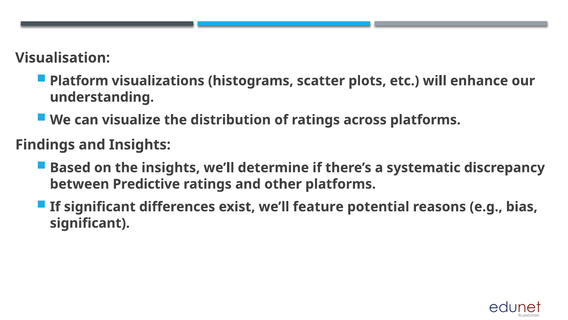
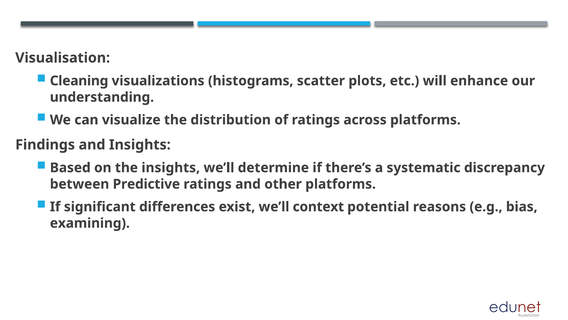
Platform: Platform -> Cleaning
feature: feature -> context
significant at (90, 223): significant -> examining
